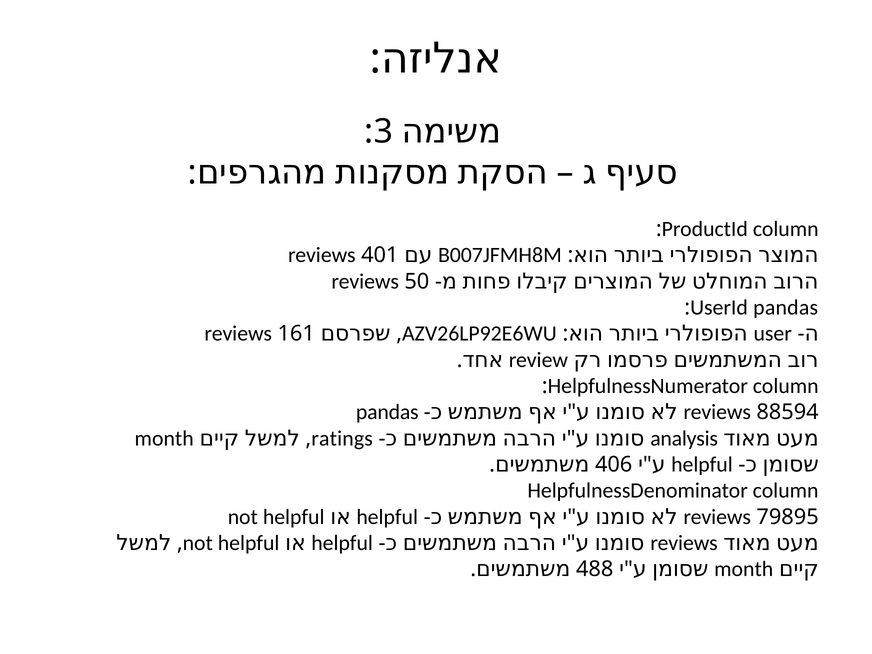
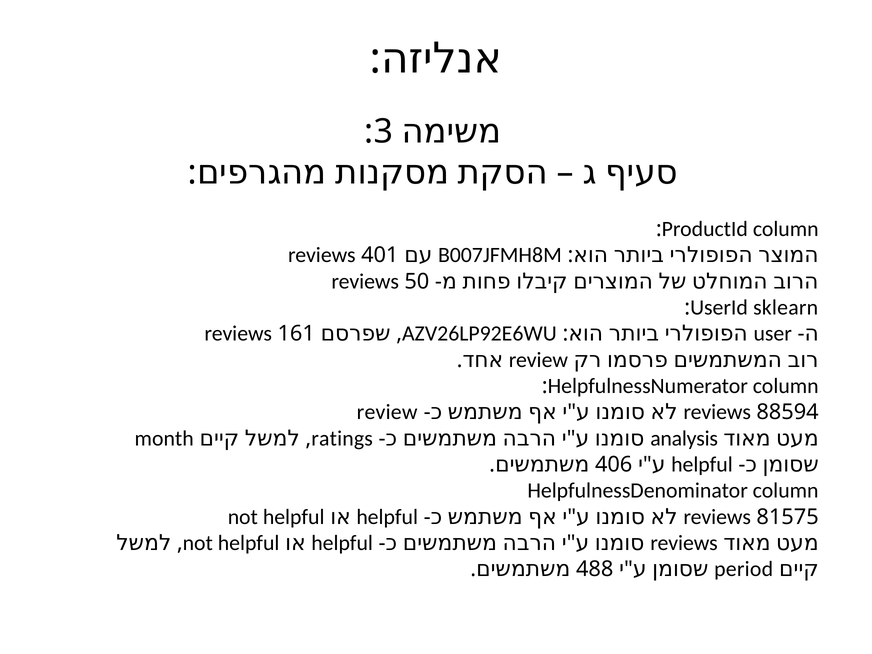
UserId pandas: pandas -> sklearn
pandas at (387, 412): pandas -> review
79895: 79895 -> 81575
month at (744, 569): month -> period
